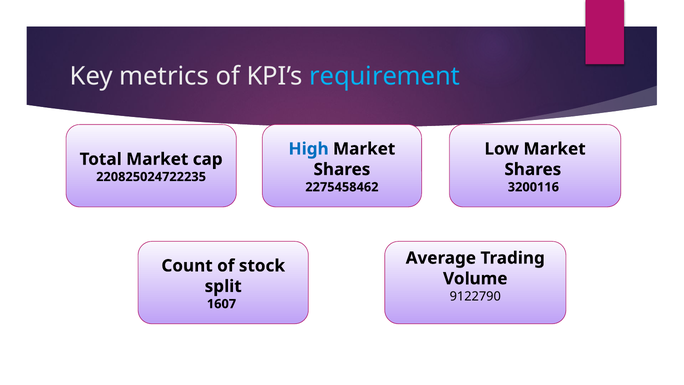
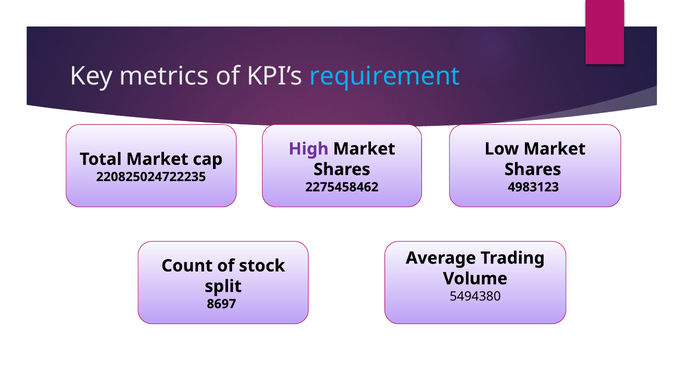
High colour: blue -> purple
3200116: 3200116 -> 4983123
9122790: 9122790 -> 5494380
1607: 1607 -> 8697
